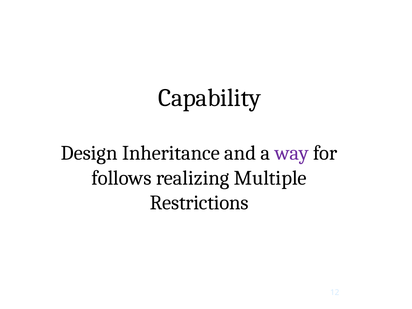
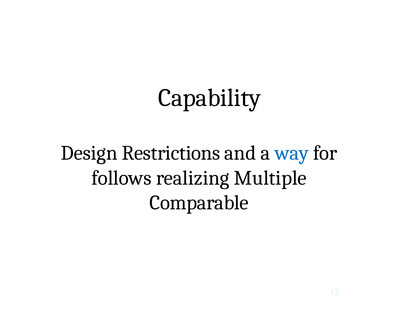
Inheritance: Inheritance -> Restrictions
way colour: purple -> blue
Restrictions: Restrictions -> Comparable
